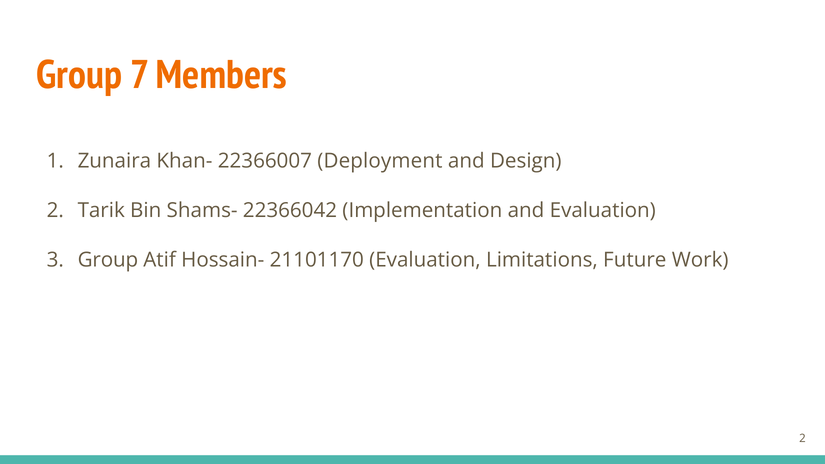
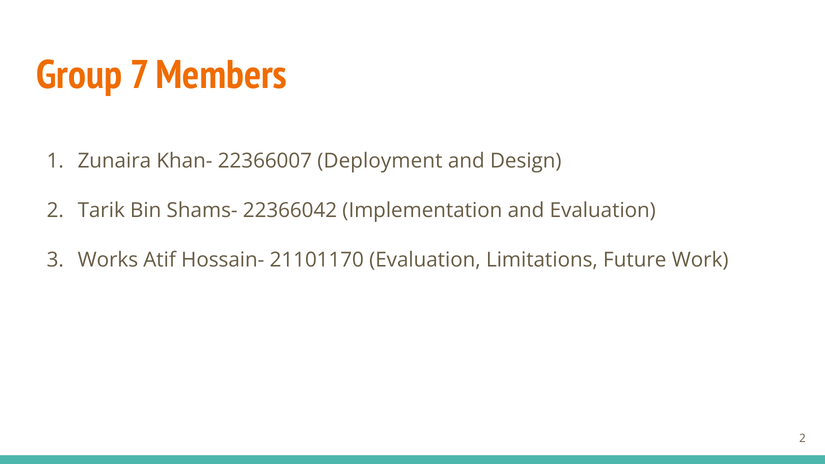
Group at (108, 260): Group -> Works
